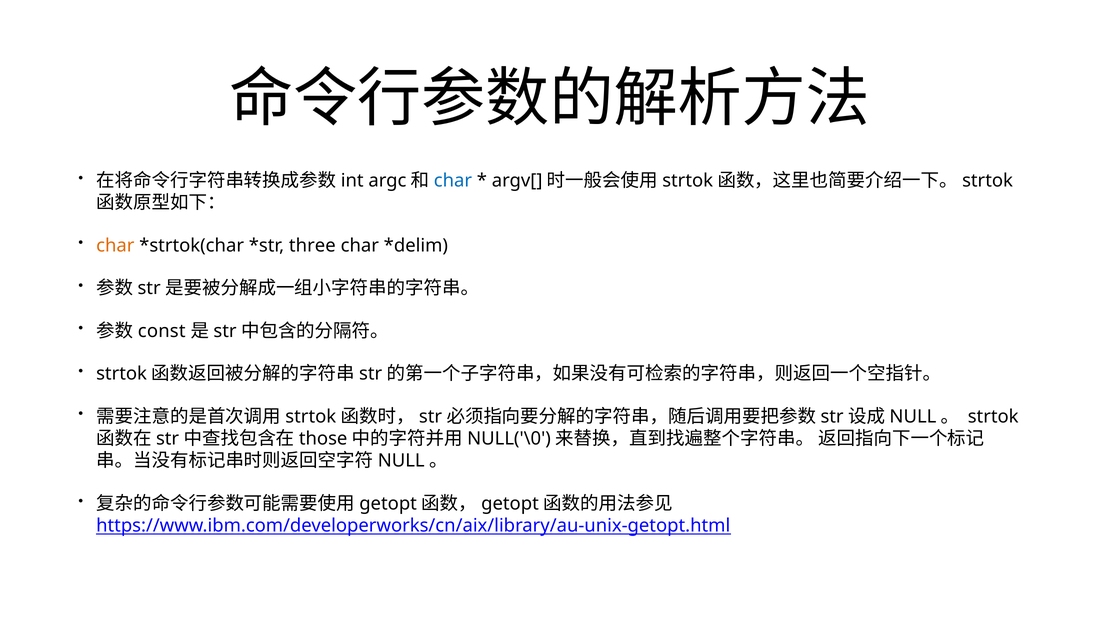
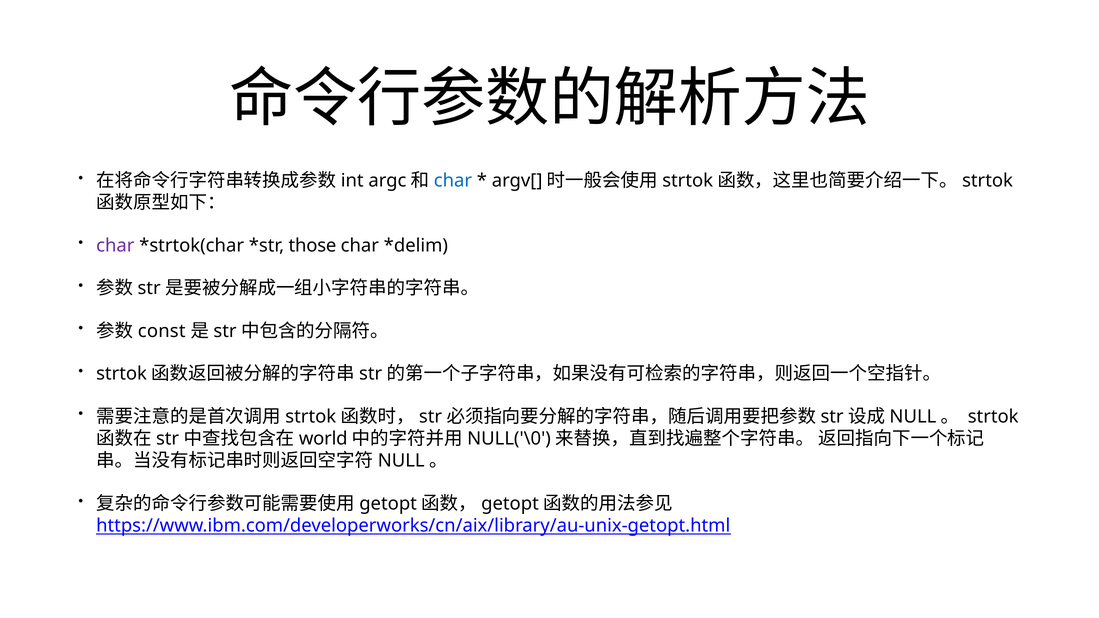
char at (115, 245) colour: orange -> purple
three: three -> those
those: those -> world
